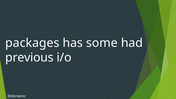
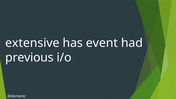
packages: packages -> extensive
some: some -> event
